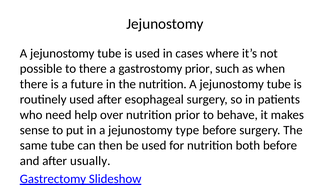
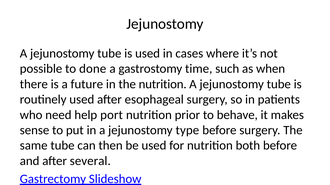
to there: there -> done
gastrostomy prior: prior -> time
over: over -> port
usually: usually -> several
